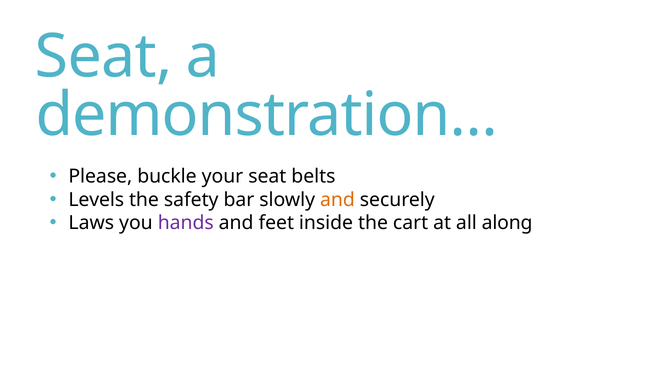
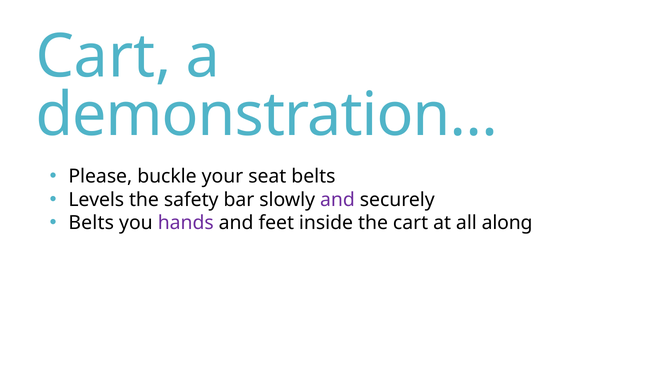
Seat at (104, 56): Seat -> Cart
and at (337, 200) colour: orange -> purple
Laws at (91, 223): Laws -> Belts
